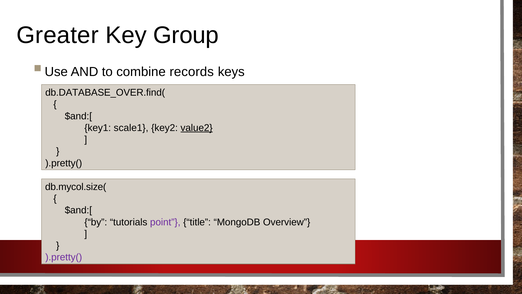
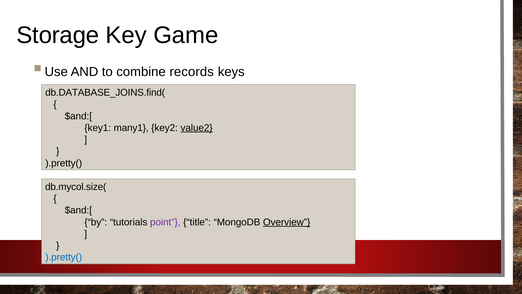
Greater: Greater -> Storage
Group: Group -> Game
db.DATABASE_OVER.find(: db.DATABASE_OVER.find( -> db.DATABASE_JOINS.find(
scale1: scale1 -> many1
Overview underline: none -> present
).pretty( at (64, 257) colour: purple -> blue
